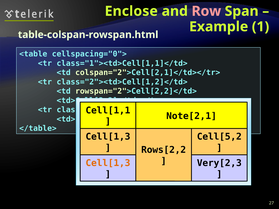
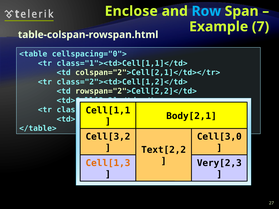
Row colour: pink -> light blue
1: 1 -> 7
Note[2,1: Note[2,1 -> Body[2,1
Cell[1,3 at (108, 137): Cell[1,3 -> Cell[3,2
Cell[5,2: Cell[5,2 -> Cell[3,0
Rows[2,2: Rows[2,2 -> Text[2,2
